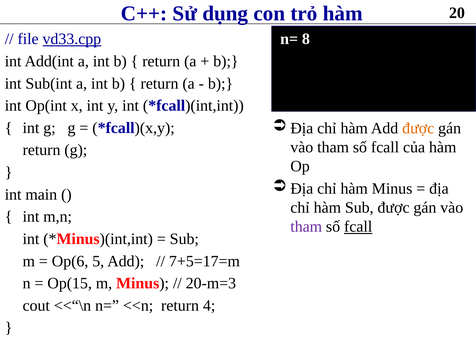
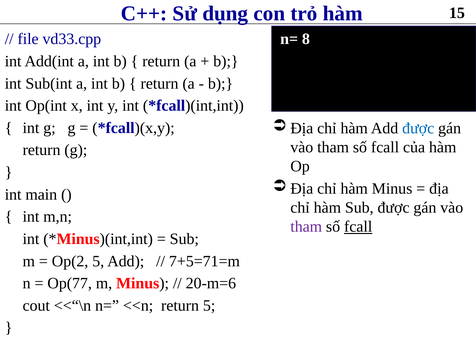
20: 20 -> 15
vd33.cpp underline: present -> none
được at (418, 128) colour: orange -> blue
Op(6: Op(6 -> Op(2
7+5=17=m: 7+5=17=m -> 7+5=71=m
Op(15: Op(15 -> Op(77
20-m=3: 20-m=3 -> 20-m=6
return 4: 4 -> 5
